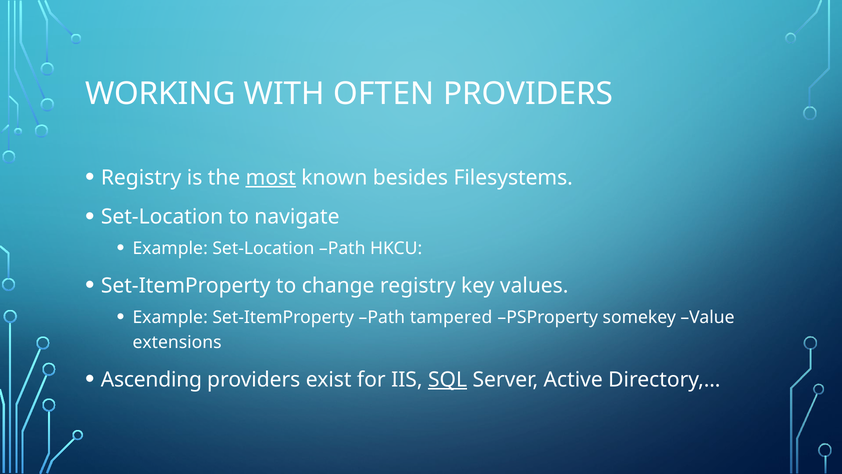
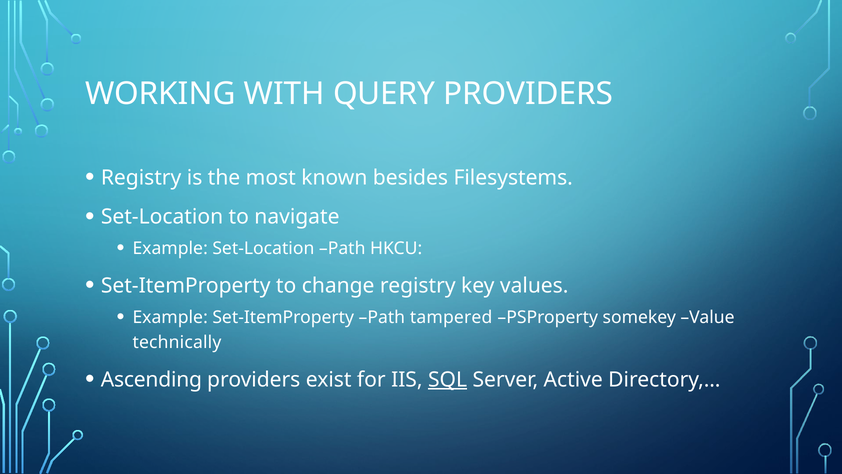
OFTEN: OFTEN -> QUERY
most underline: present -> none
extensions: extensions -> technically
